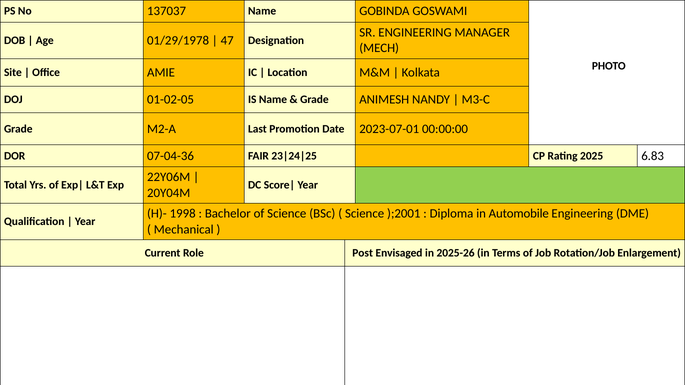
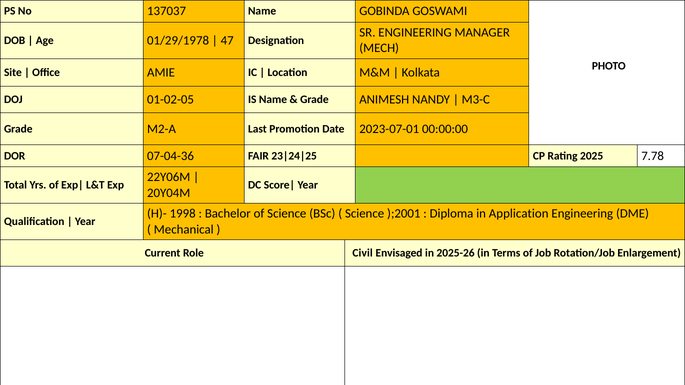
6.83: 6.83 -> 7.78
Automobile: Automobile -> Application
Post: Post -> Civil
